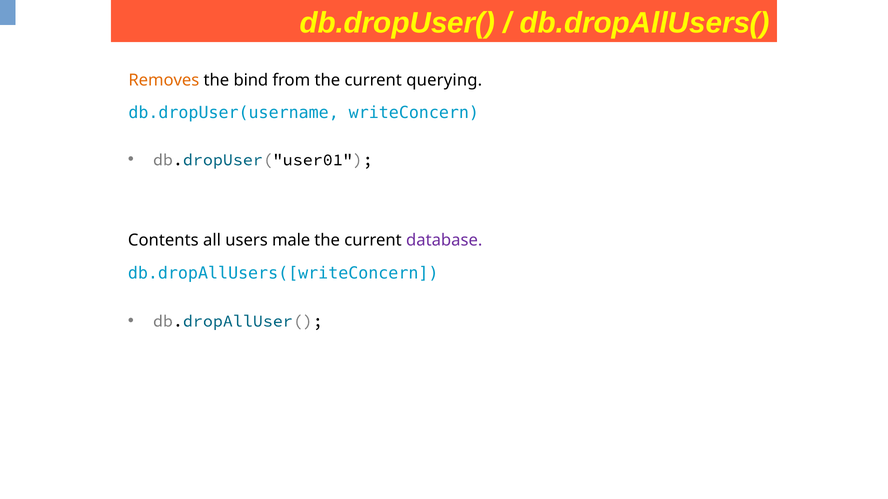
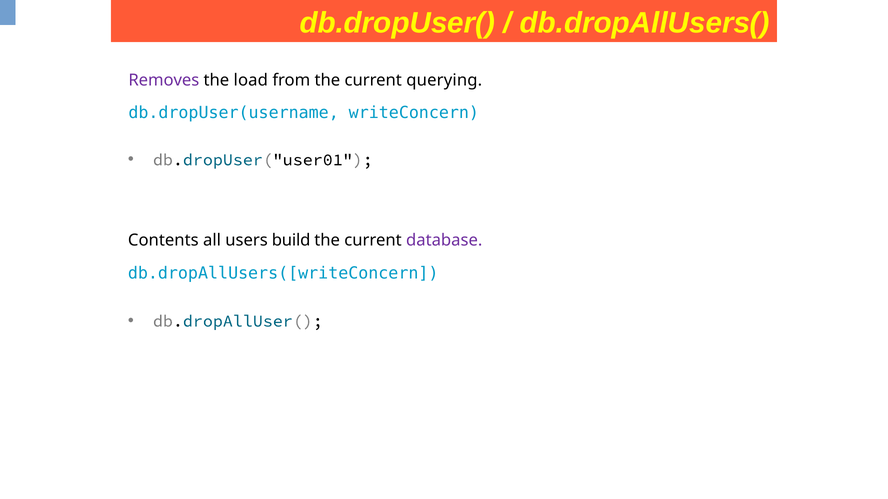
Removes colour: orange -> purple
bind: bind -> load
male: male -> build
